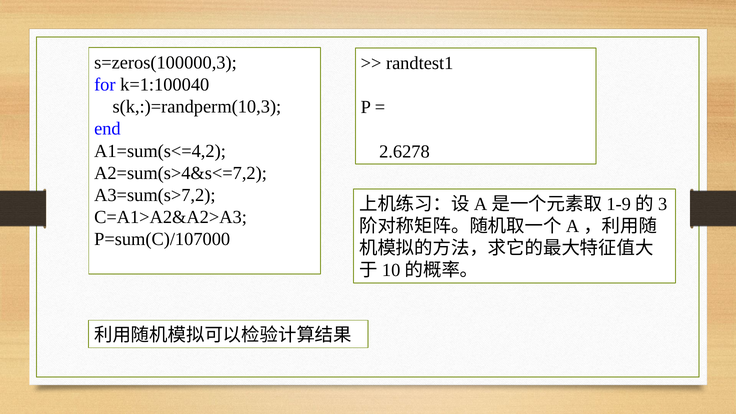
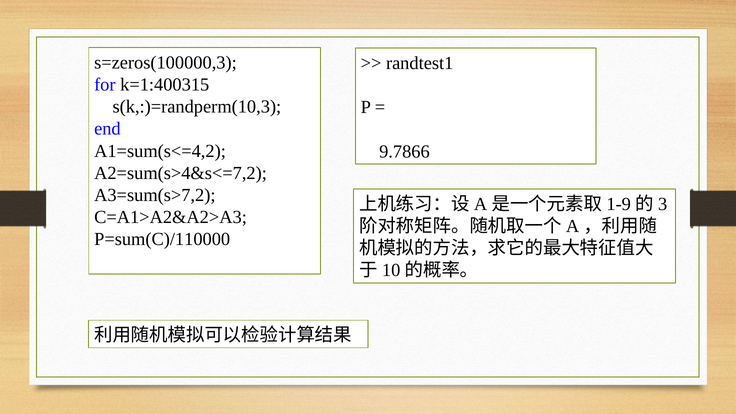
k=1:100040: k=1:100040 -> k=1:400315
2.6278: 2.6278 -> 9.7866
P=sum(C)/107000: P=sum(C)/107000 -> P=sum(C)/110000
